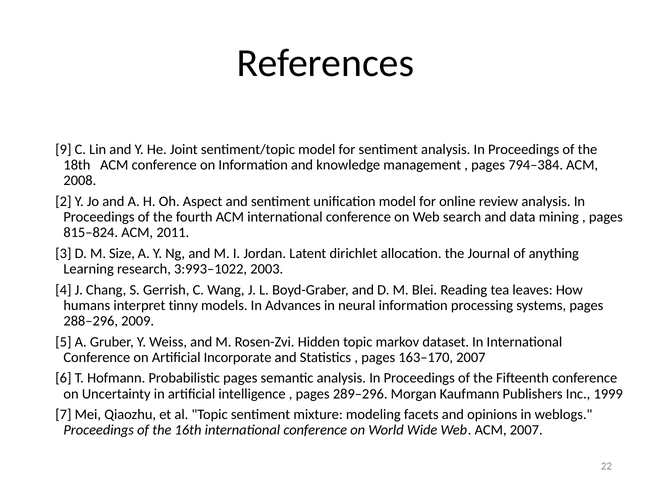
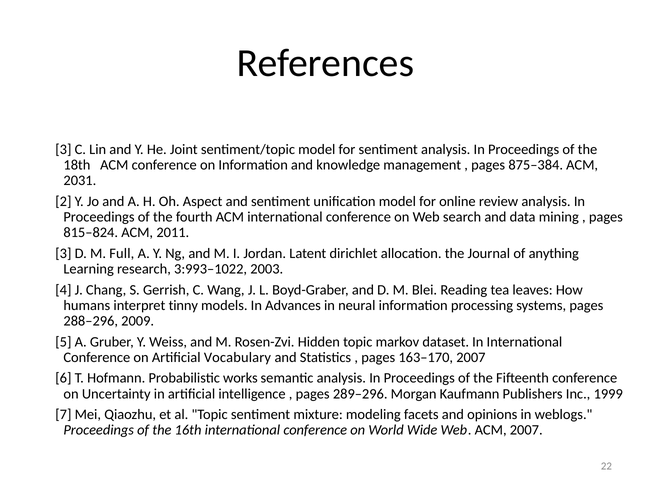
9 at (63, 149): 9 -> 3
794–384: 794–384 -> 875–384
2008: 2008 -> 2031
Size: Size -> Full
Incorporate: Incorporate -> Vocabulary
Probabilistic pages: pages -> works
